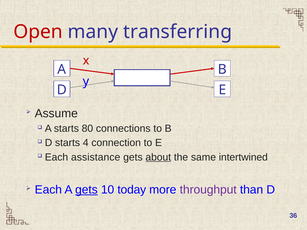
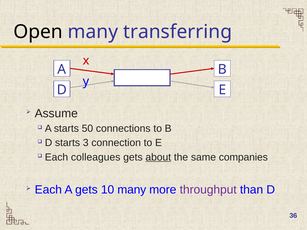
Open colour: red -> black
80: 80 -> 50
4: 4 -> 3
assistance: assistance -> colleagues
intertwined: intertwined -> companies
gets at (86, 190) underline: present -> none
10 today: today -> many
